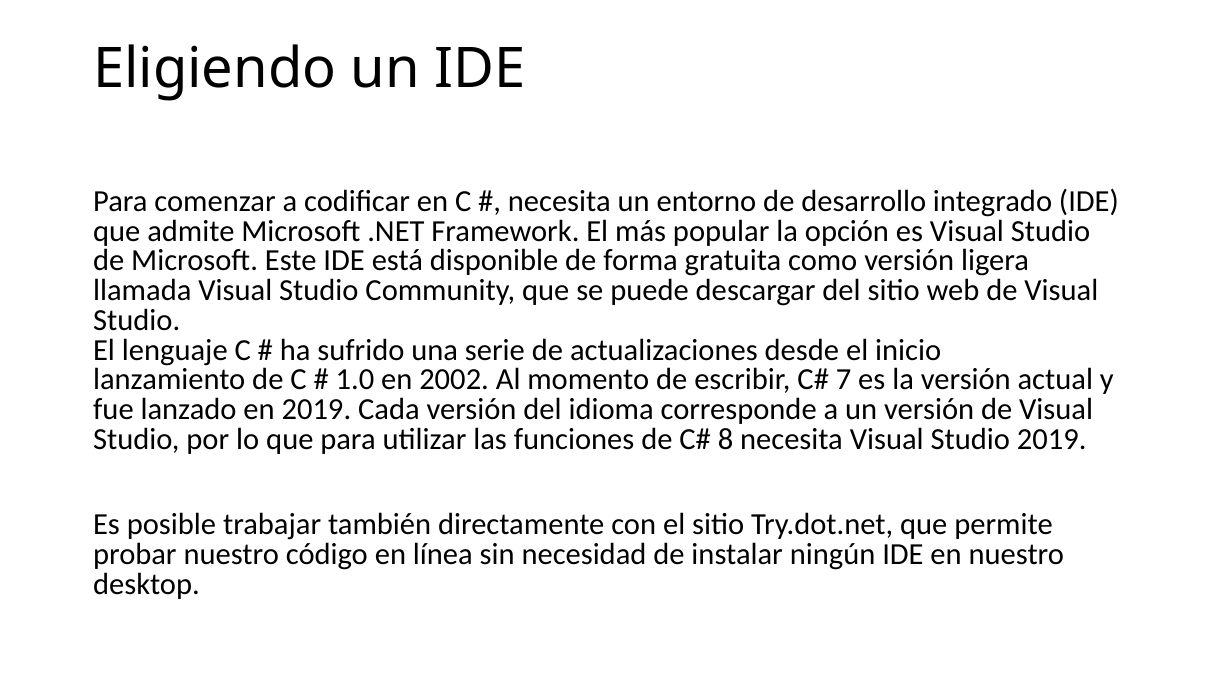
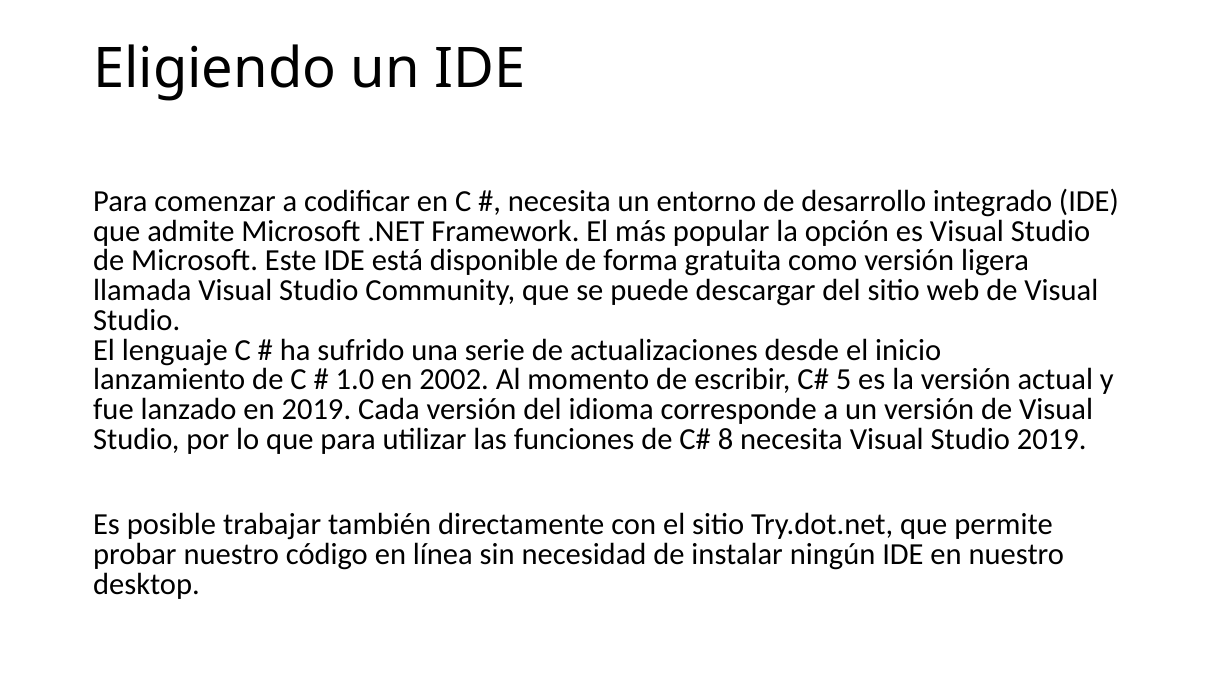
7: 7 -> 5
